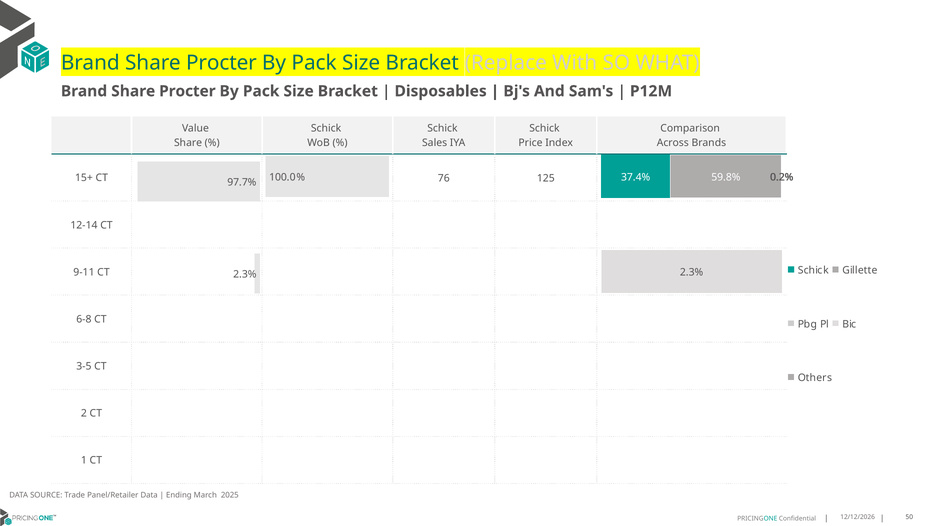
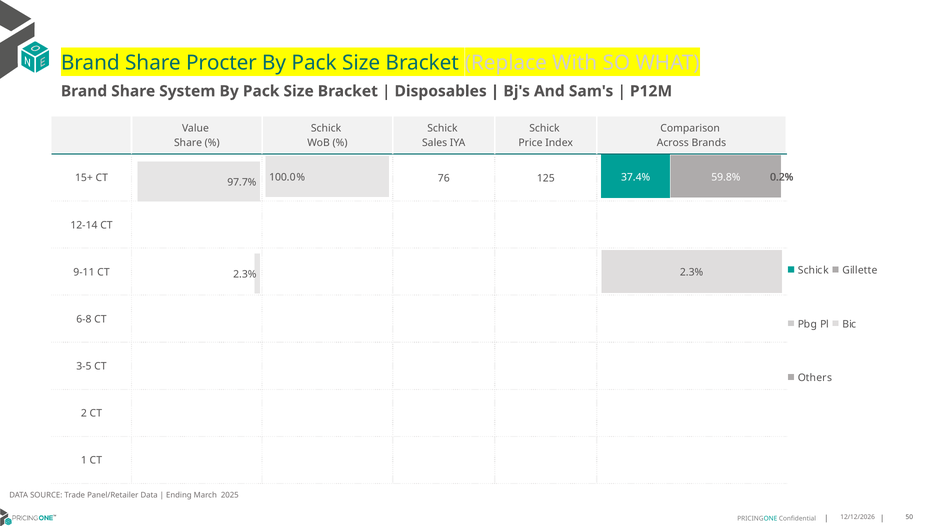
Procter at (187, 91): Procter -> System
